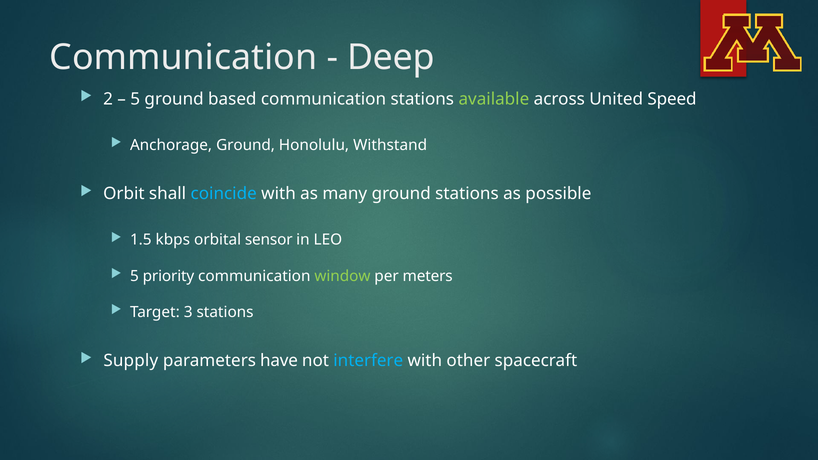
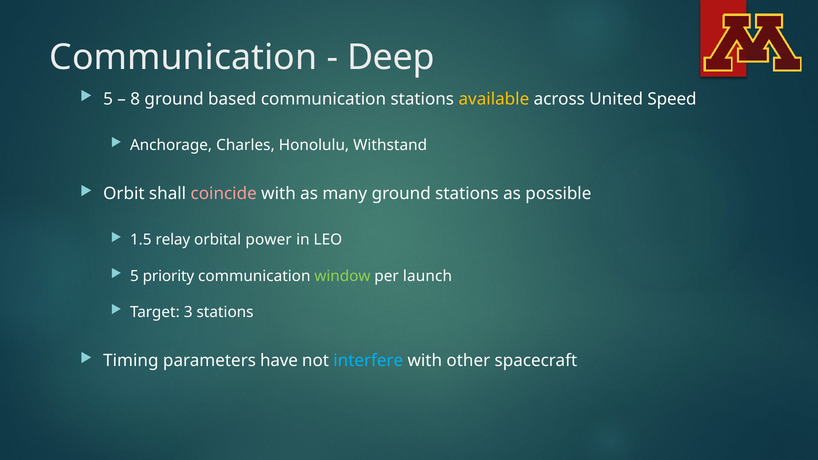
2 at (108, 99): 2 -> 5
5 at (135, 99): 5 -> 8
available colour: light green -> yellow
Anchorage Ground: Ground -> Charles
coincide colour: light blue -> pink
kbps: kbps -> relay
sensor: sensor -> power
meters: meters -> launch
Supply: Supply -> Timing
